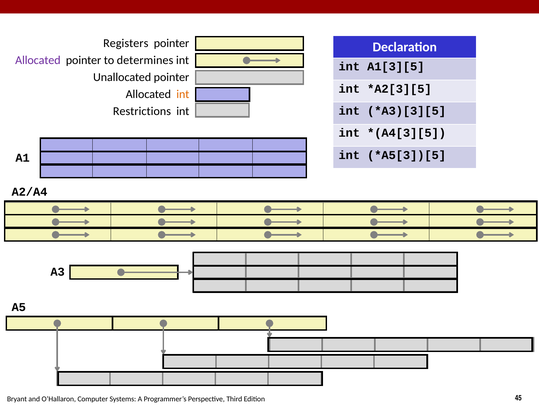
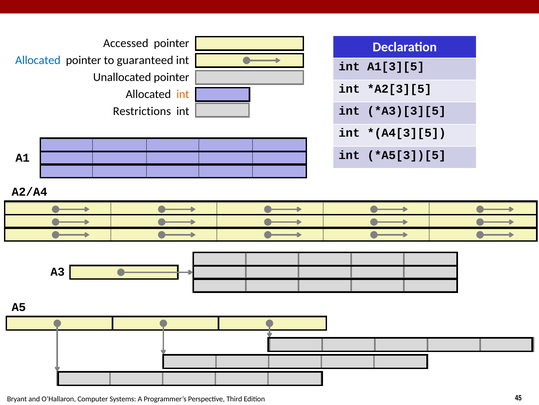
Registers: Registers -> Accessed
Allocated at (38, 60) colour: purple -> blue
determines: determines -> guaranteed
